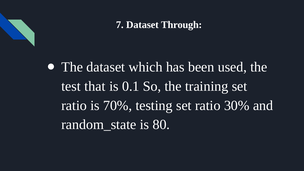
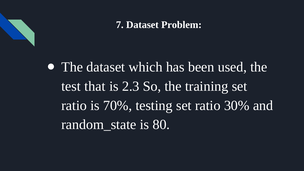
Through: Through -> Problem
0.1: 0.1 -> 2.3
